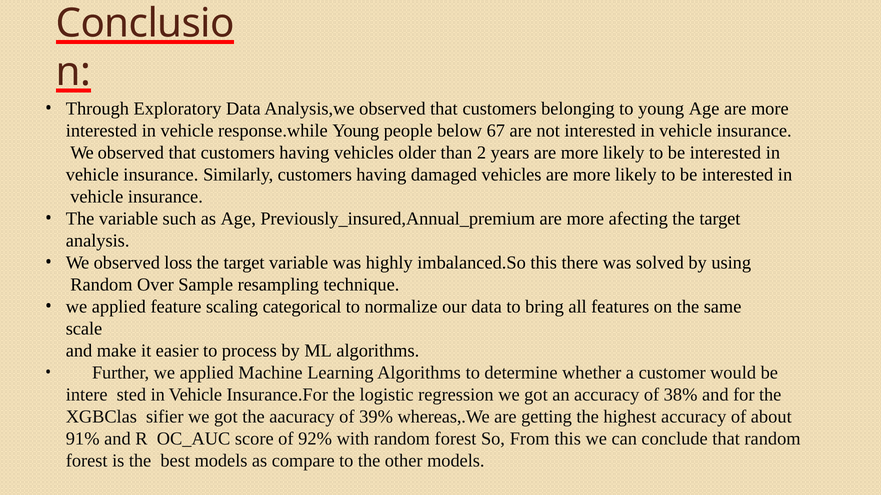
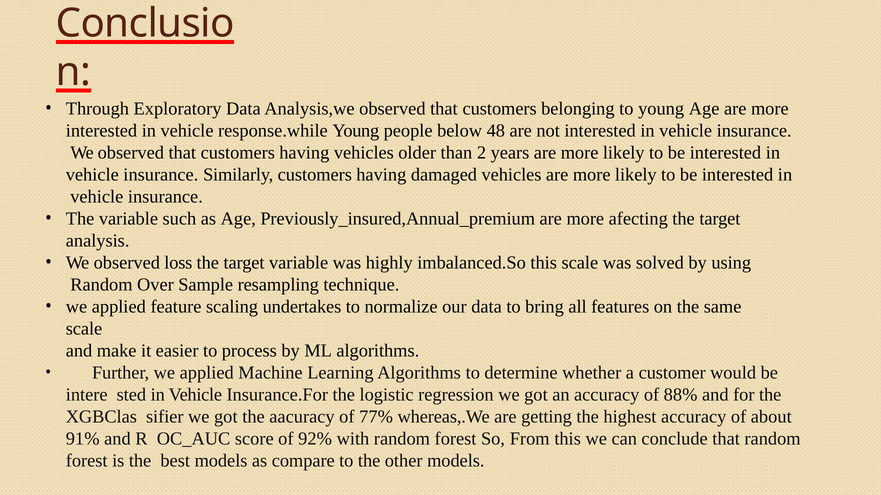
67: 67 -> 48
this there: there -> scale
categorical: categorical -> undertakes
38%: 38% -> 88%
39%: 39% -> 77%
